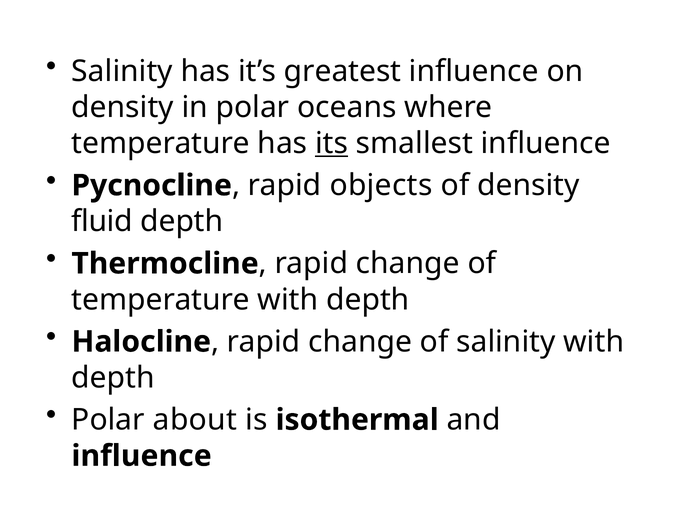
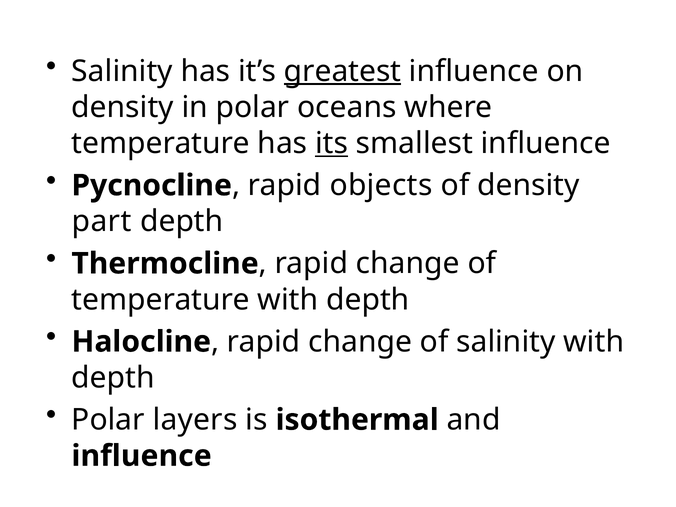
greatest underline: none -> present
fluid: fluid -> part
about: about -> layers
